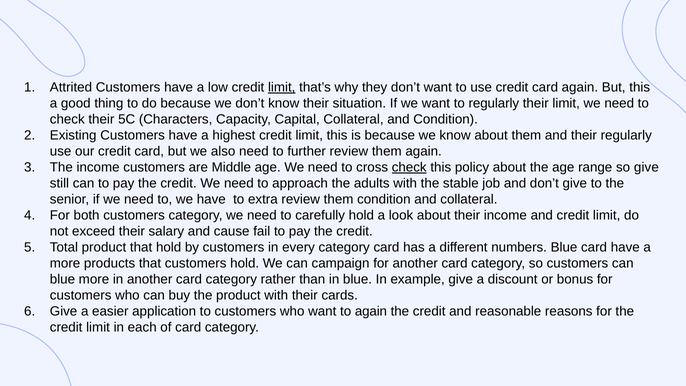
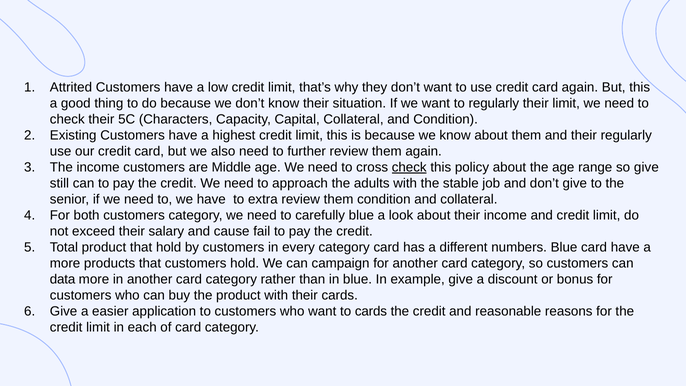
limit at (282, 87) underline: present -> none
carefully hold: hold -> blue
blue at (62, 279): blue -> data
to again: again -> cards
